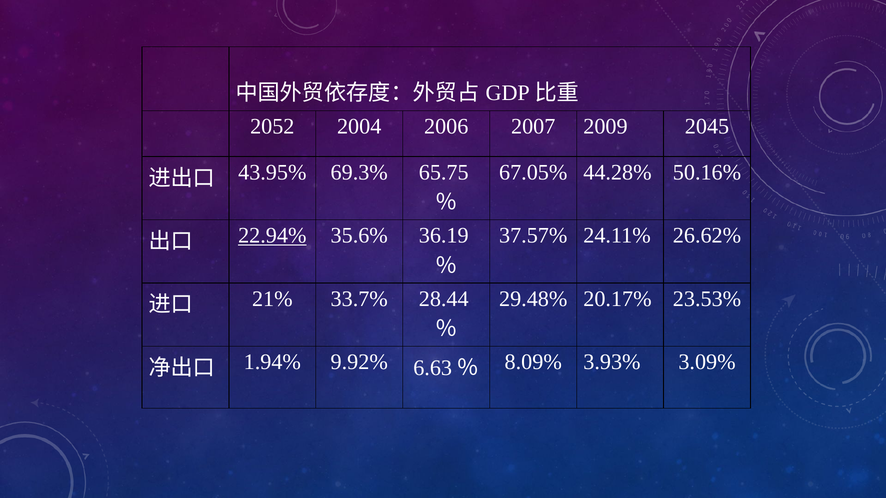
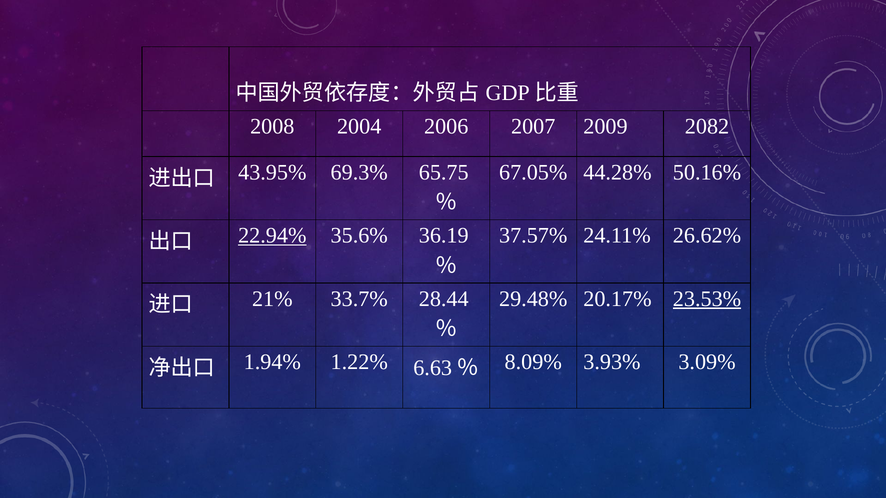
2052: 2052 -> 2008
2045: 2045 -> 2082
23.53% underline: none -> present
9.92%: 9.92% -> 1.22%
